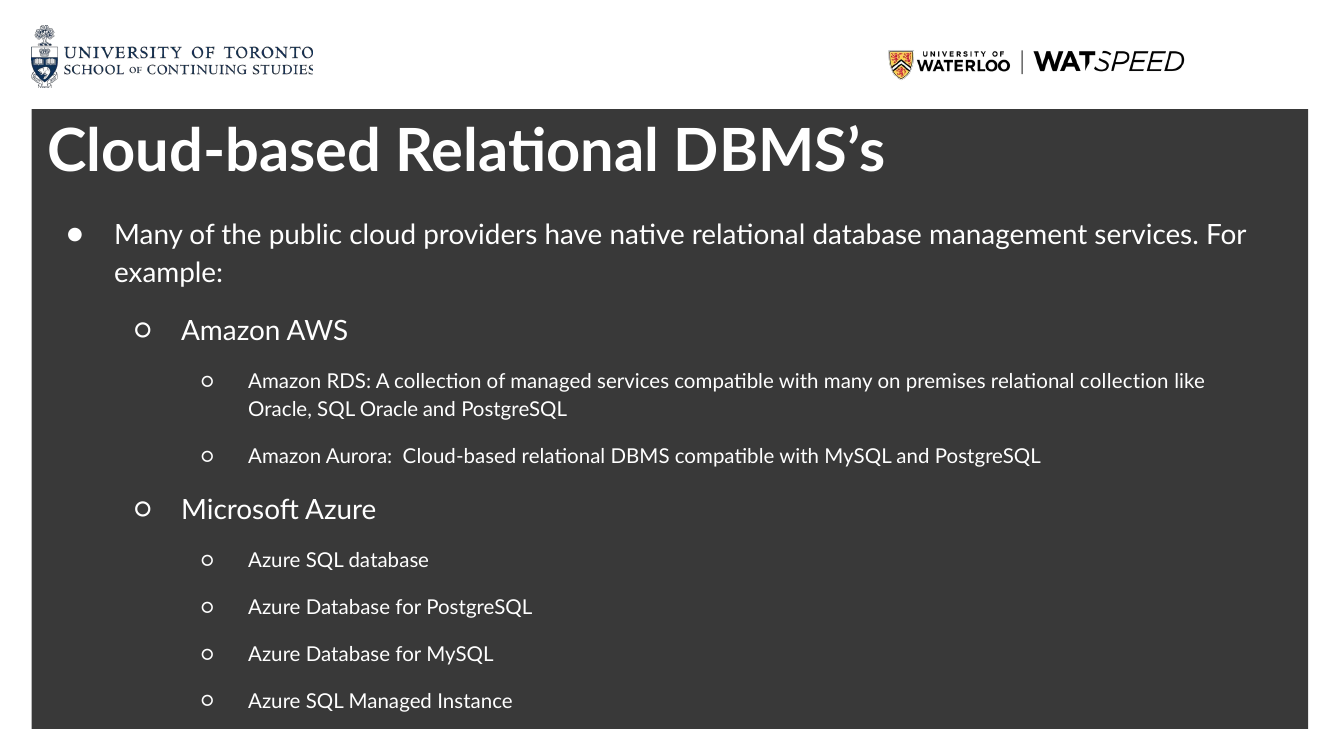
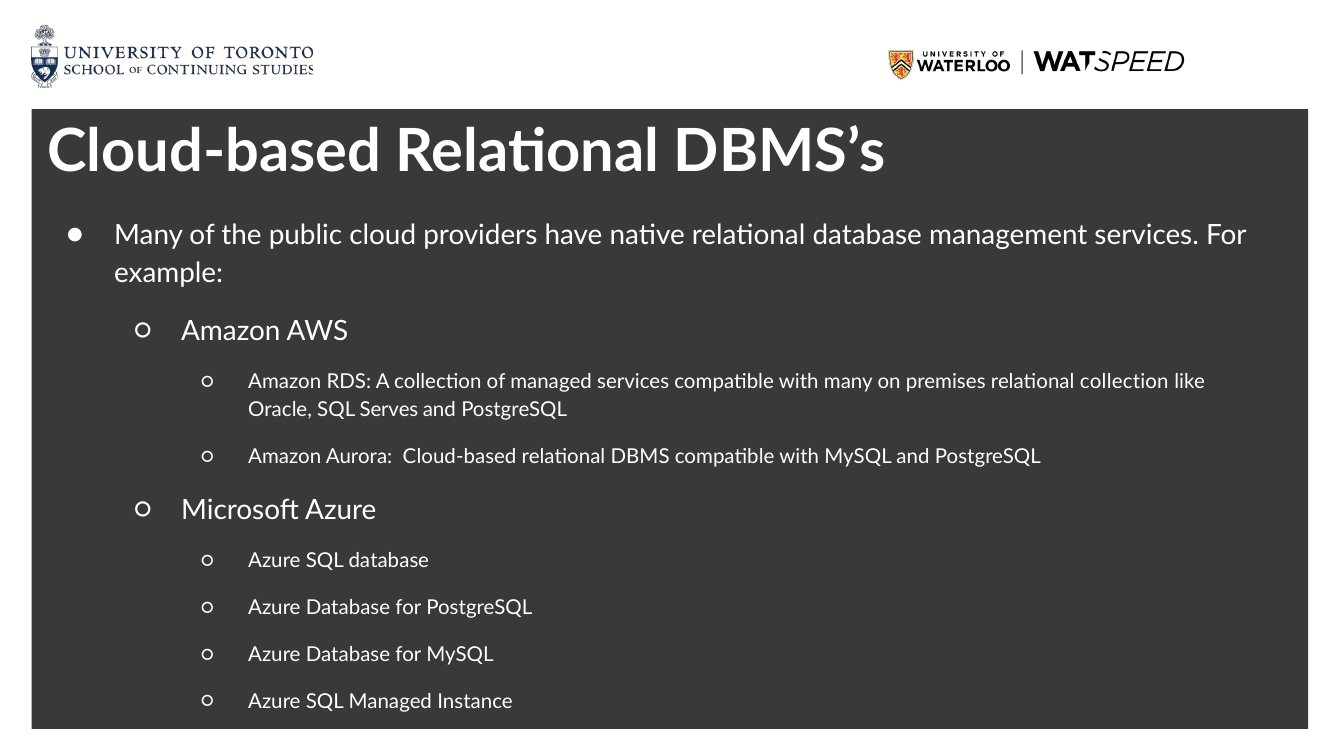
SQL Oracle: Oracle -> Serves
